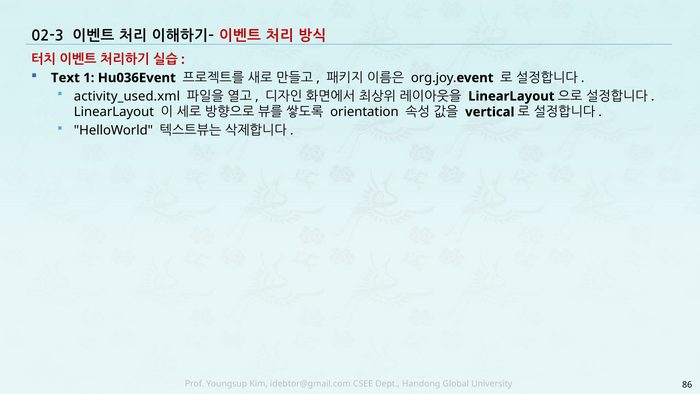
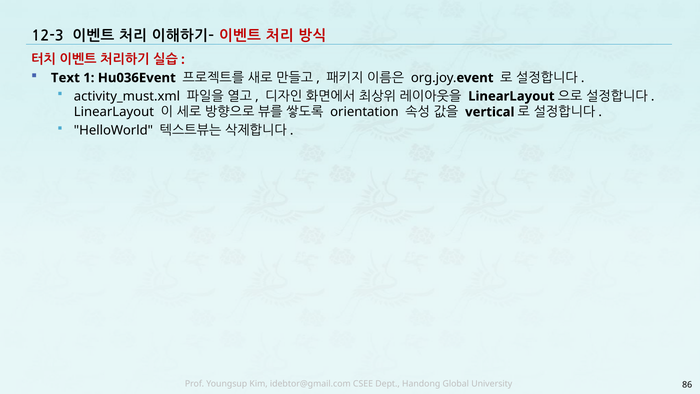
02-3: 02-3 -> 12-3
activity_used.xml: activity_used.xml -> activity_must.xml
